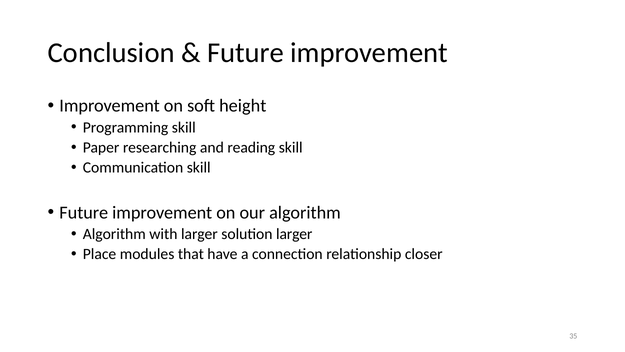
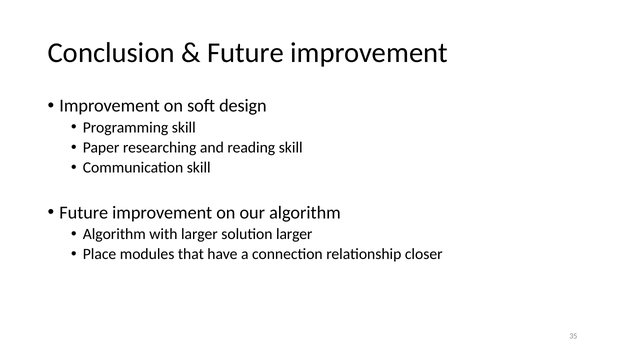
height: height -> design
